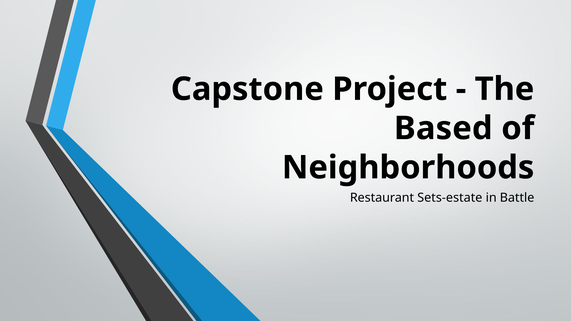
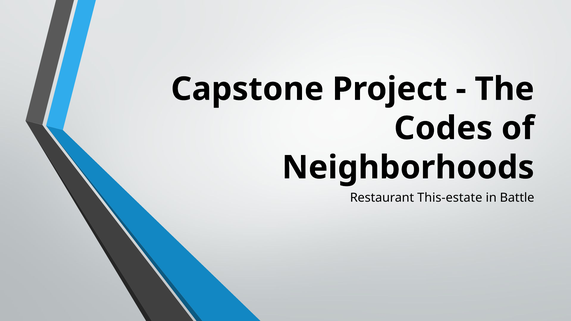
Based: Based -> Codes
Sets-estate: Sets-estate -> This-estate
